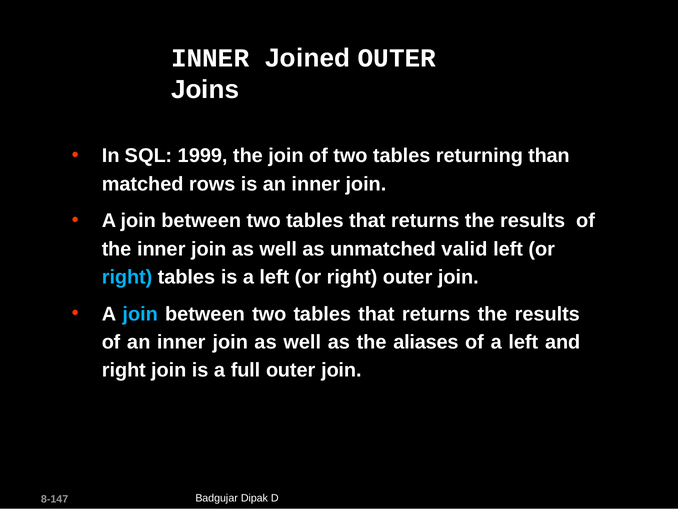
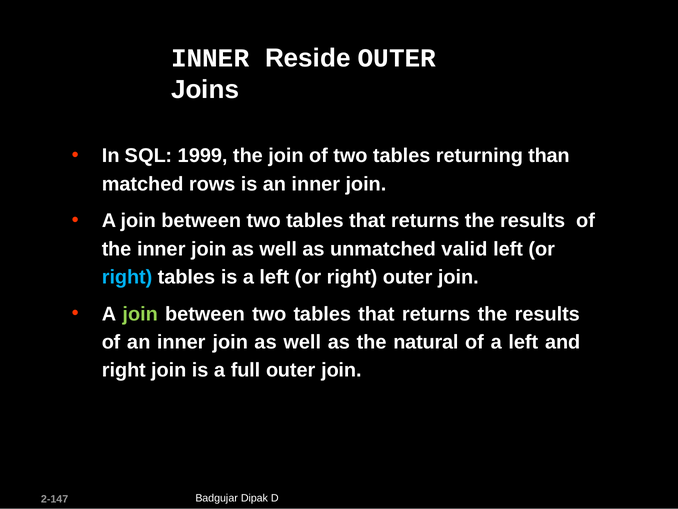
Joined: Joined -> Reside
join at (140, 314) colour: light blue -> light green
aliases: aliases -> natural
8-147: 8-147 -> 2-147
